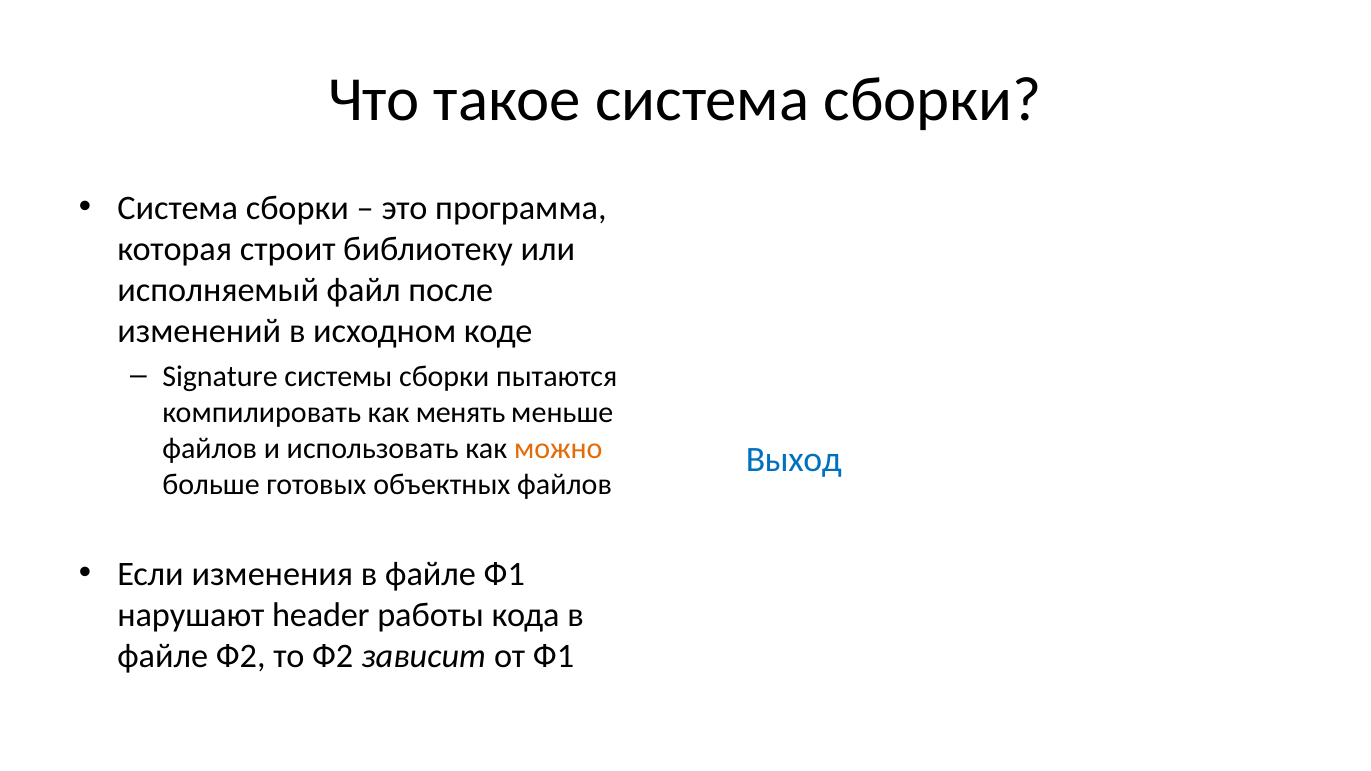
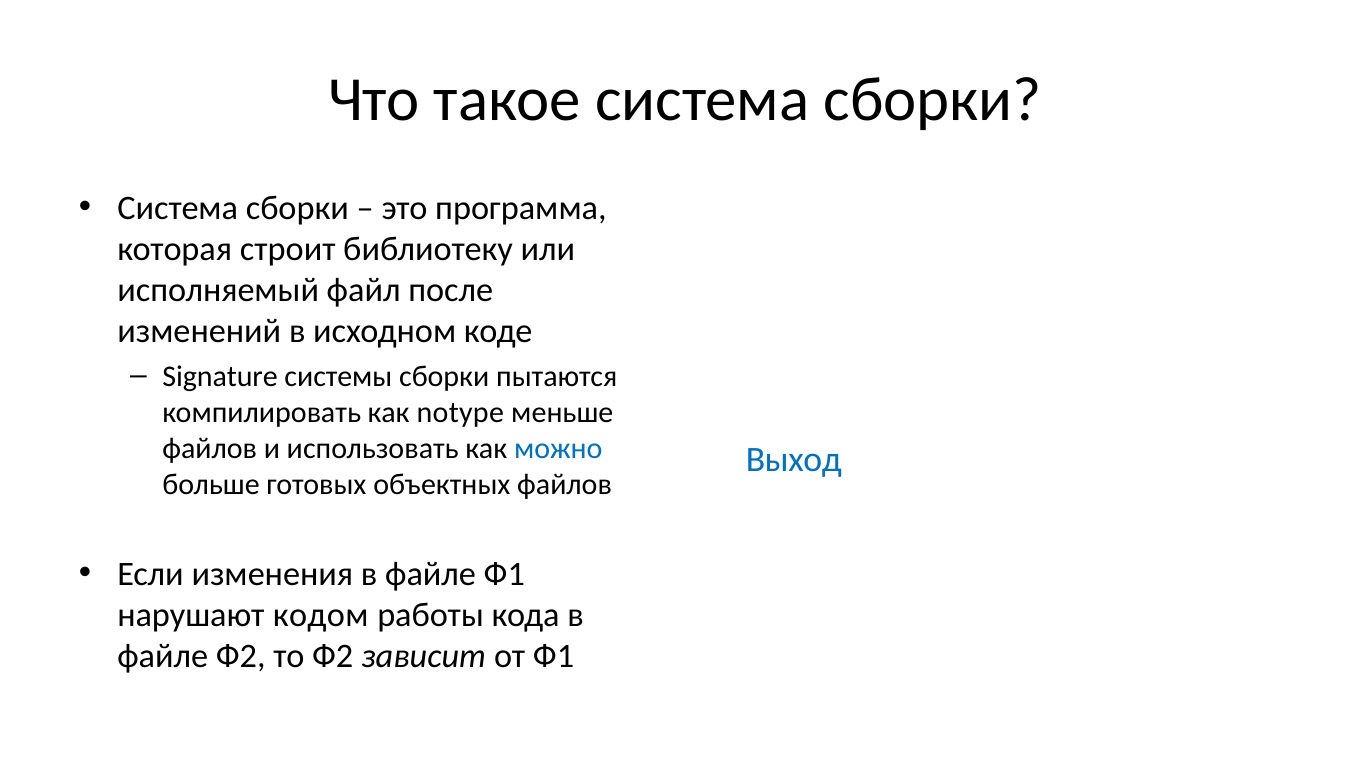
менять: менять -> notype
можно colour: orange -> blue
нарушают header: header -> кодом
